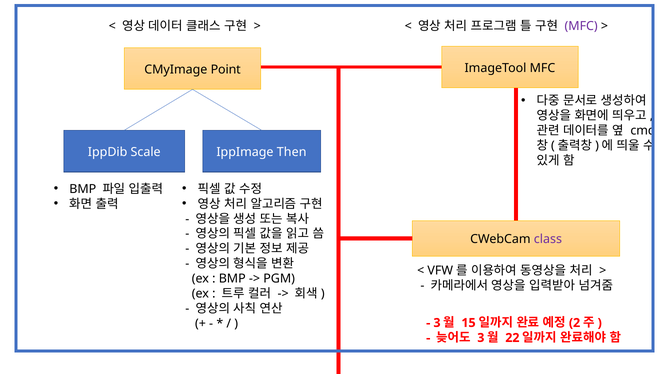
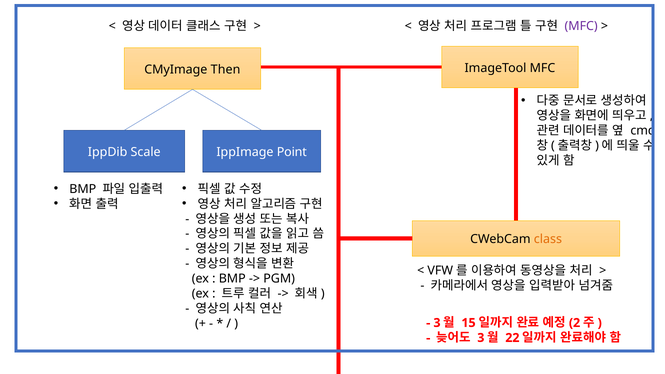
Point: Point -> Then
Then: Then -> Point
class colour: purple -> orange
